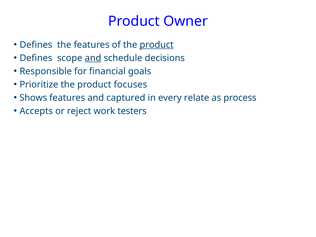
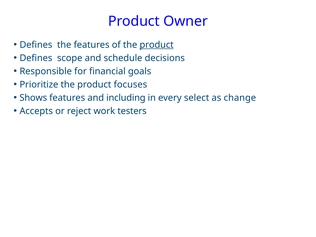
and at (93, 58) underline: present -> none
captured: captured -> including
relate: relate -> select
process: process -> change
